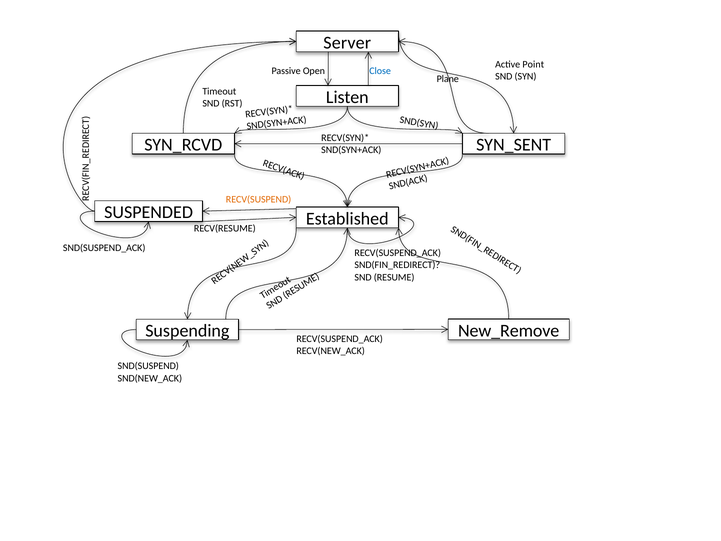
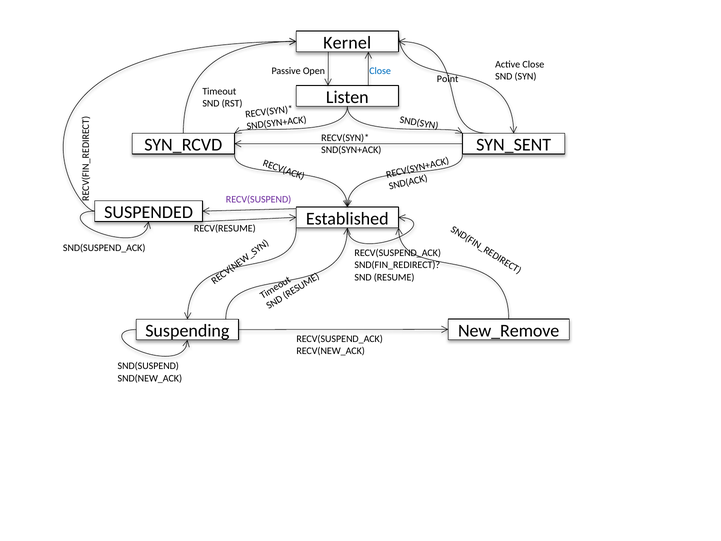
Server: Server -> Kernel
Active Point: Point -> Close
Plane: Plane -> Point
RECV(SUSPEND colour: orange -> purple
